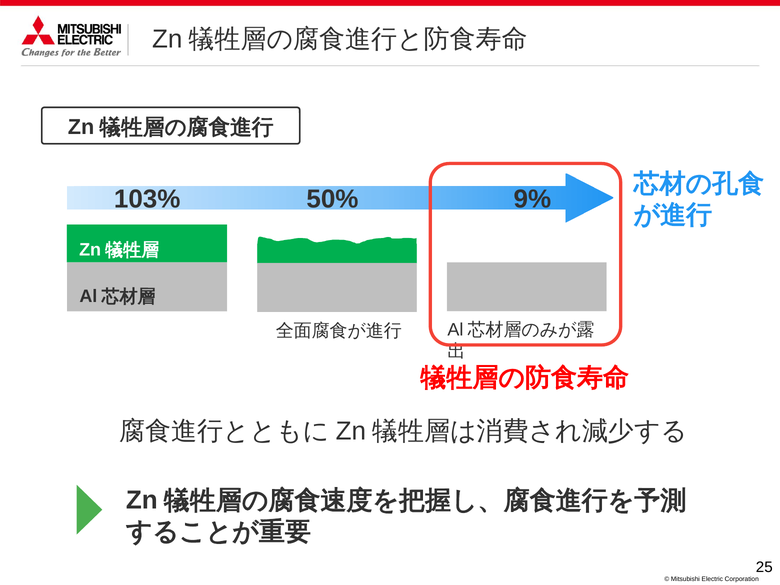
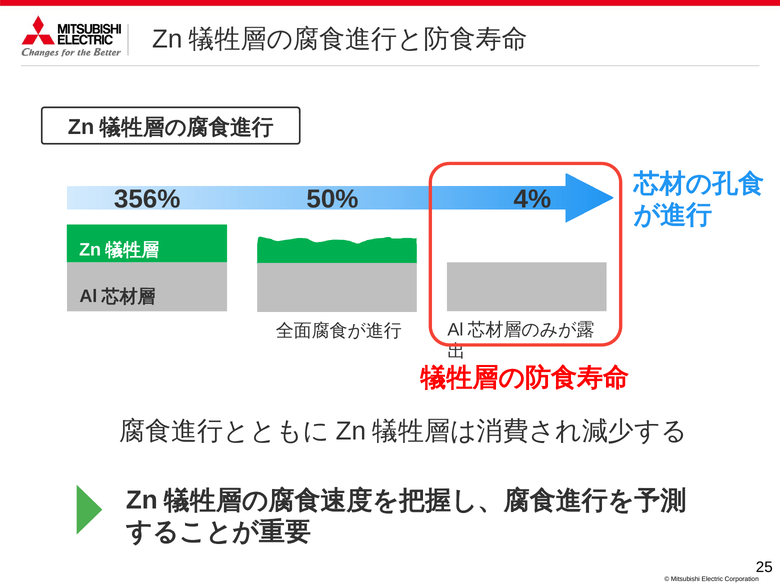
103%: 103% -> 356%
9%: 9% -> 4%
